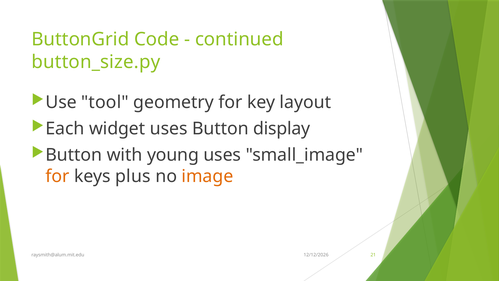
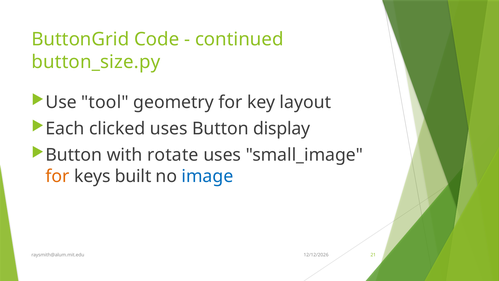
widget: widget -> clicked
young: young -> rotate
plus: plus -> built
image colour: orange -> blue
